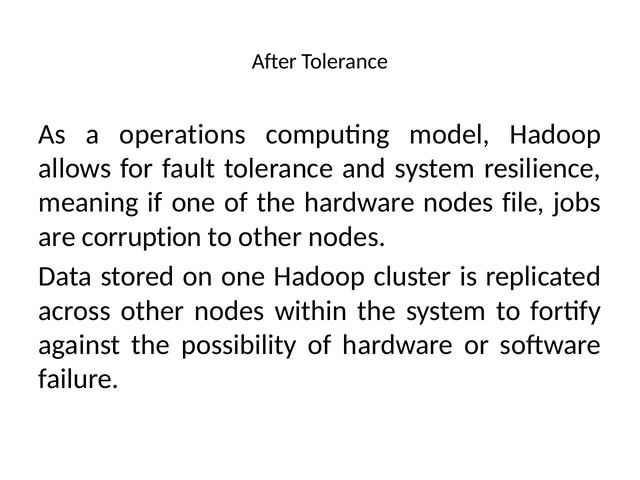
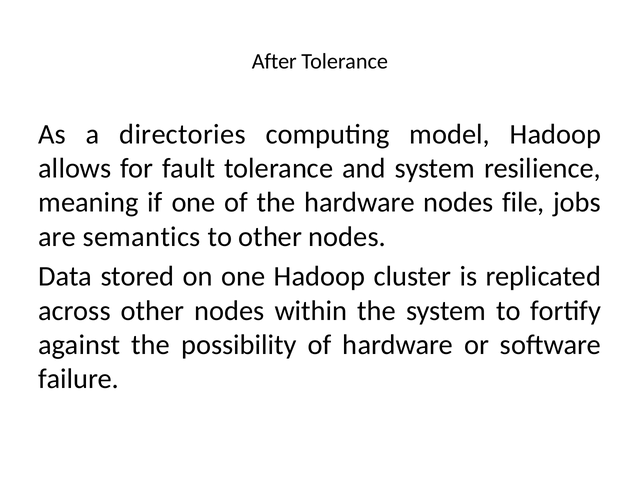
operations: operations -> directories
corruption: corruption -> semantics
